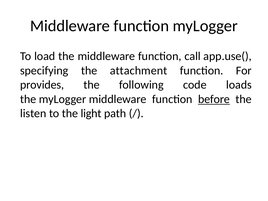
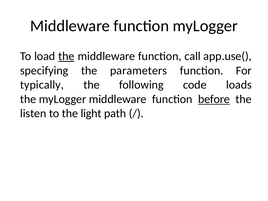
the at (66, 56) underline: none -> present
attachment: attachment -> parameters
provides: provides -> typically
